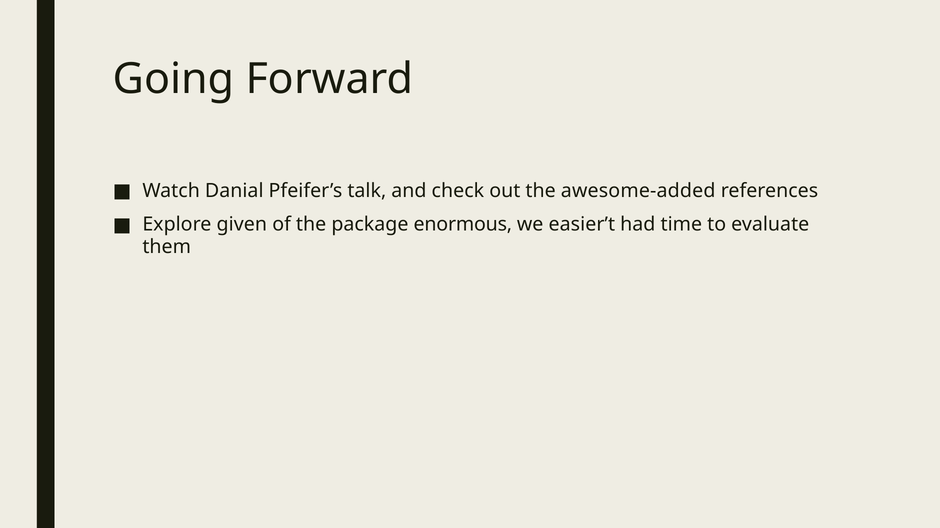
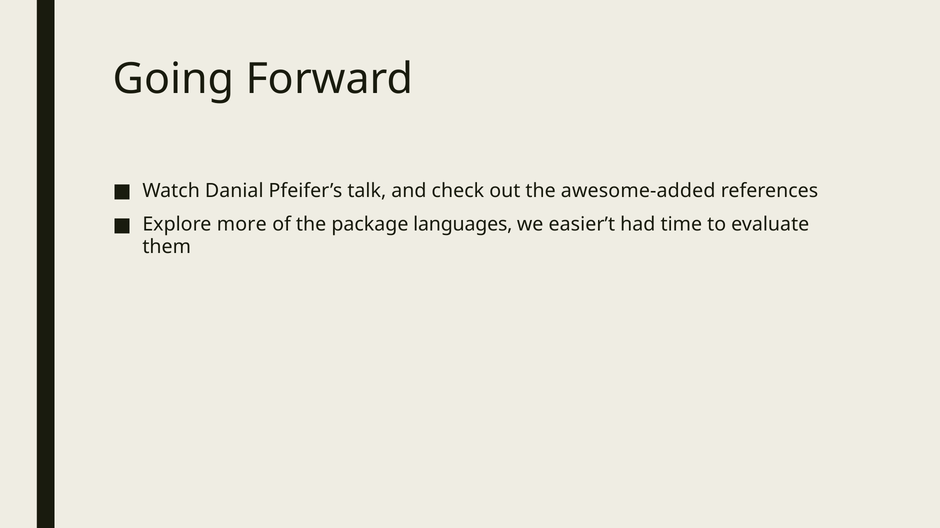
given: given -> more
enormous: enormous -> languages
